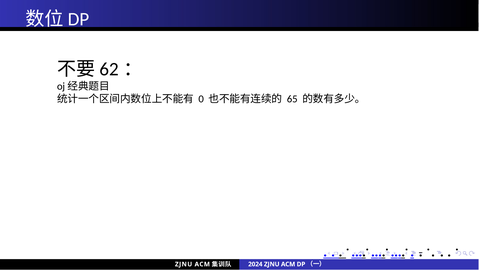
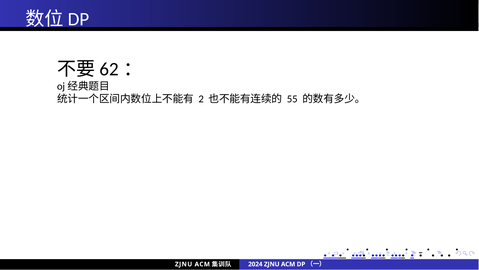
0: 0 -> 2
65: 65 -> 55
